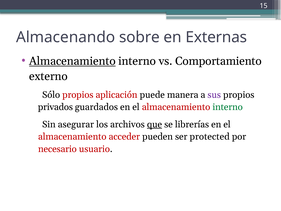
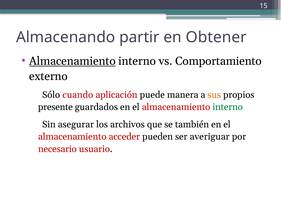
sobre: sobre -> partir
Externas: Externas -> Obtener
Sólo propios: propios -> cuando
sus colour: purple -> orange
privados: privados -> presente
que underline: present -> none
librerías: librerías -> también
protected: protected -> averiguar
